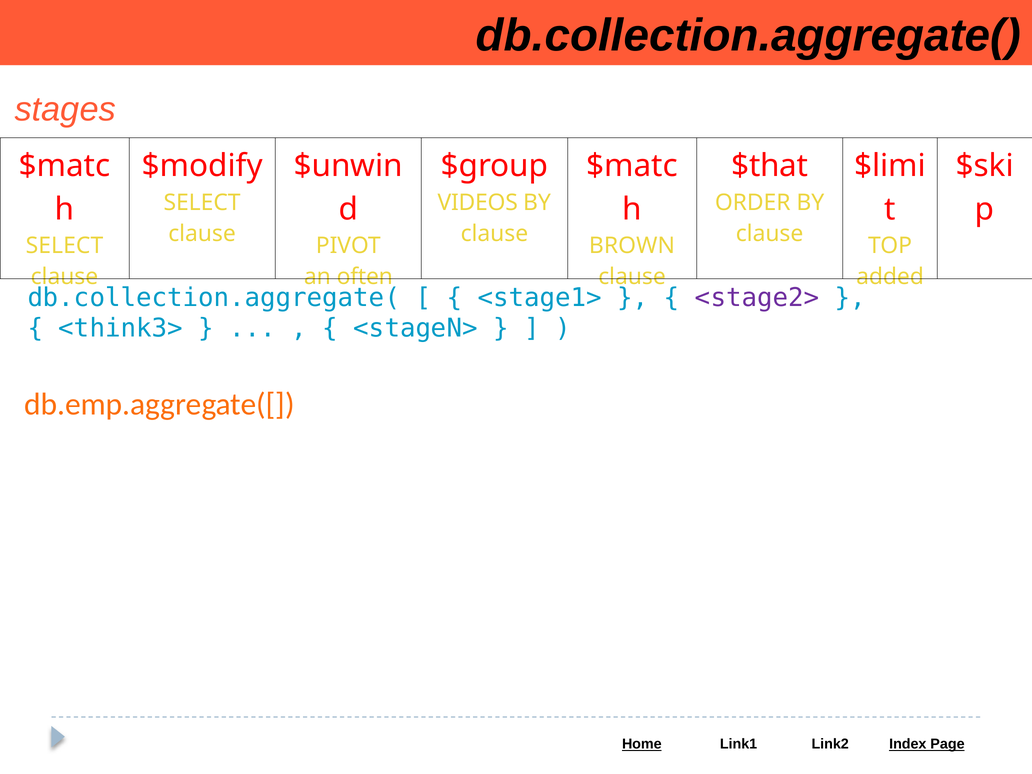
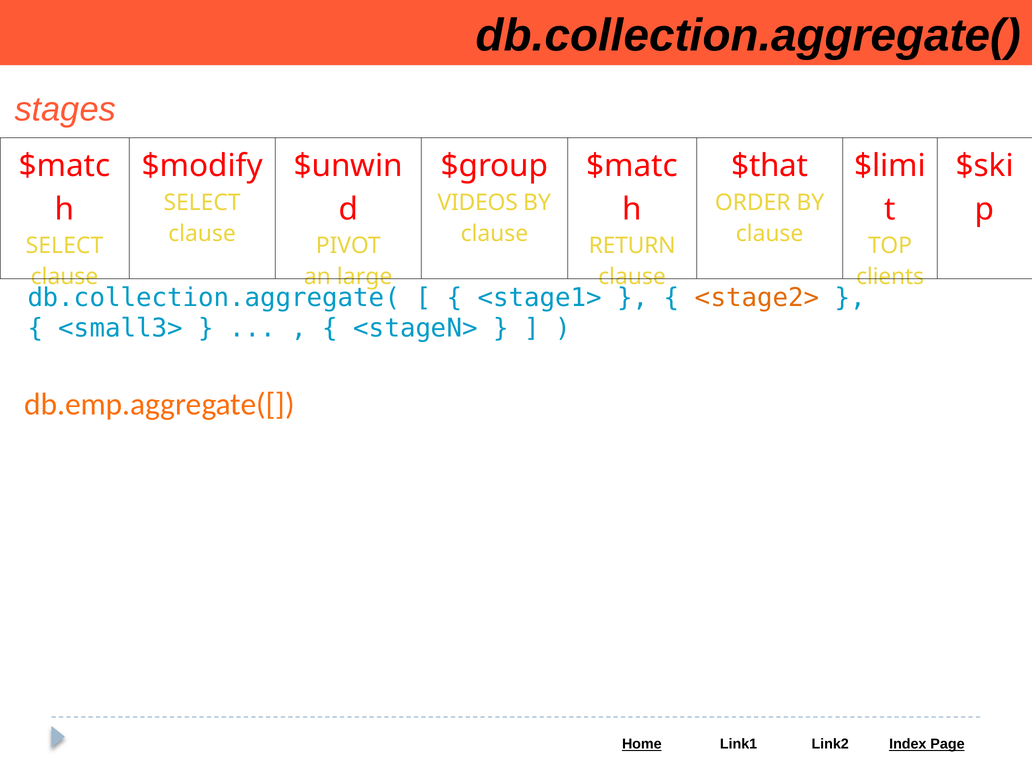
BROWN: BROWN -> RETURN
often: often -> large
added: added -> clients
<stage2> colour: purple -> orange
<think3>: <think3> -> <small3>
